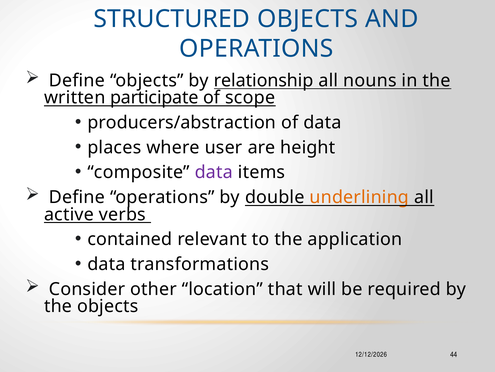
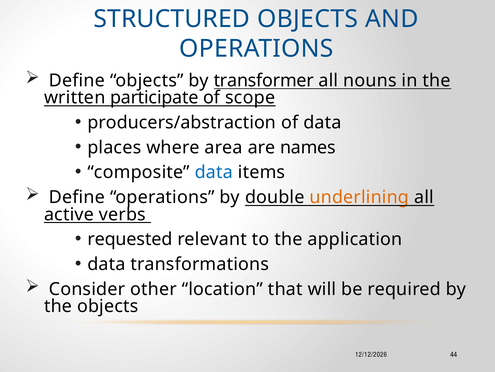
relationship: relationship -> transformer
user: user -> area
height: height -> names
data at (214, 172) colour: purple -> blue
contained: contained -> requested
